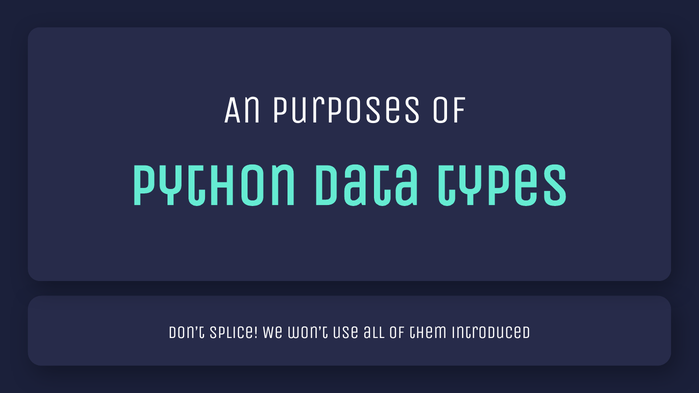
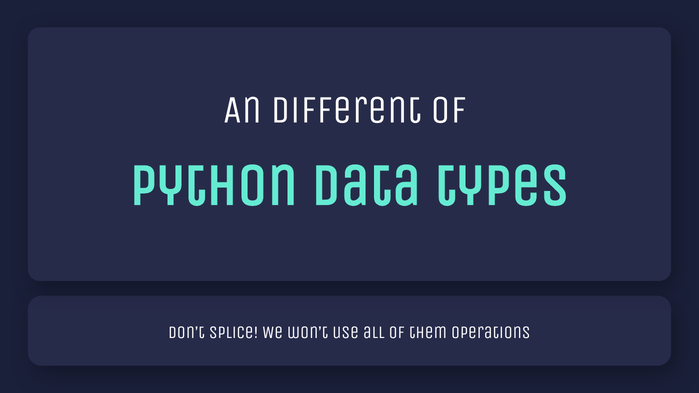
purposes: purposes -> different
introduced: introduced -> operations
